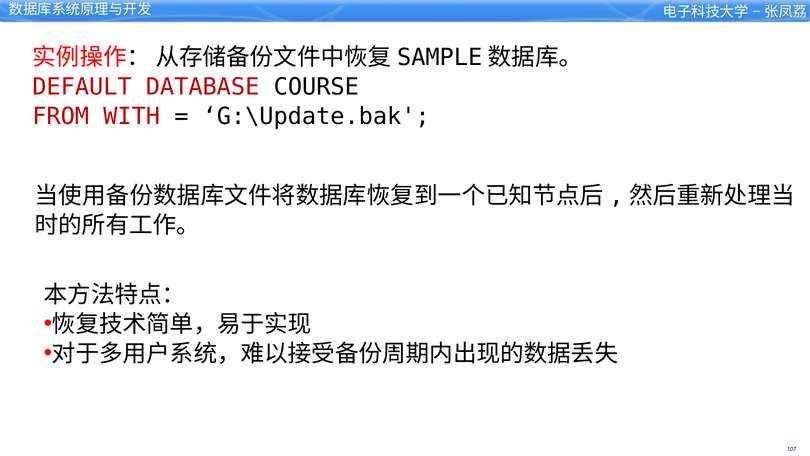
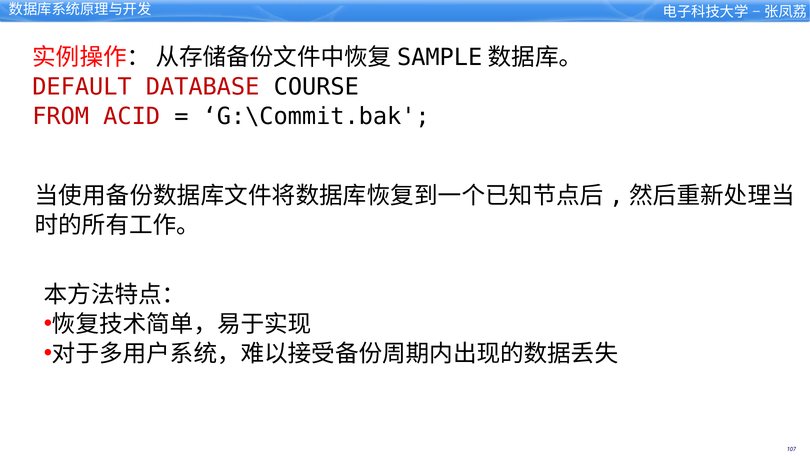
WITH: WITH -> ACID
G:\Update.bak: G:\Update.bak -> G:\Commit.bak
